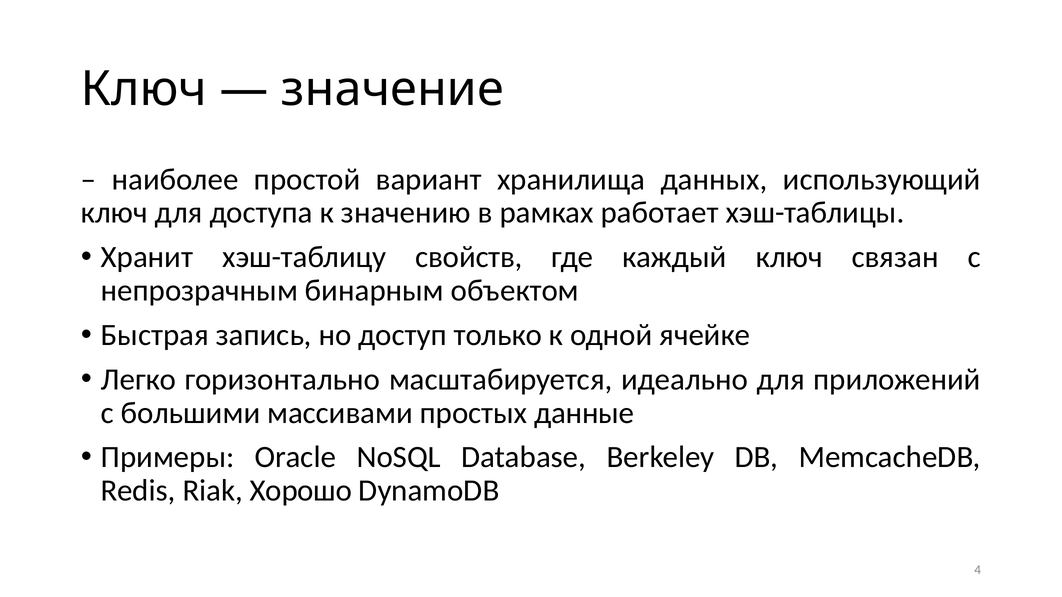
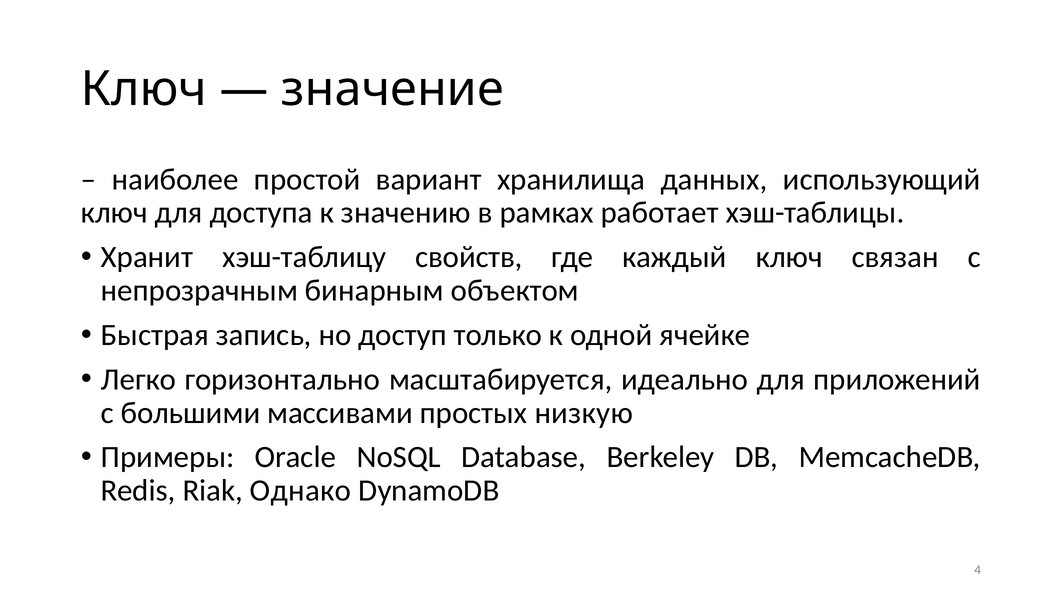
данные: данные -> низкую
Хорошо: Хорошо -> Однако
